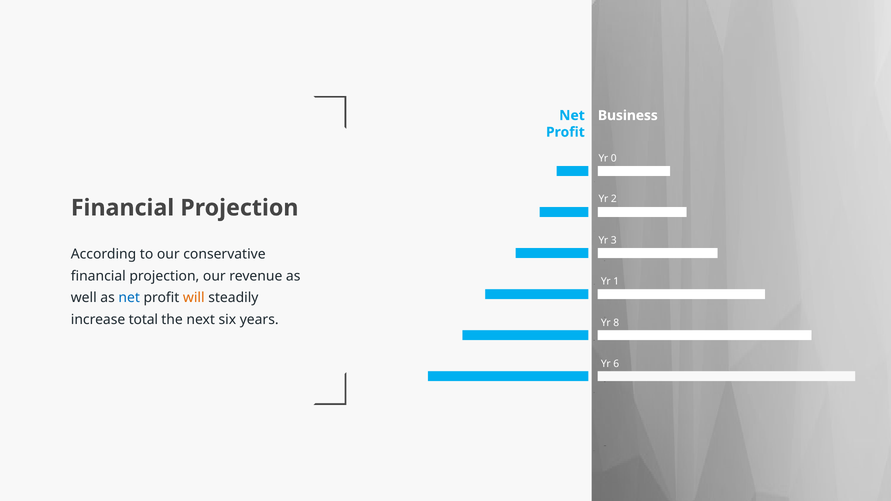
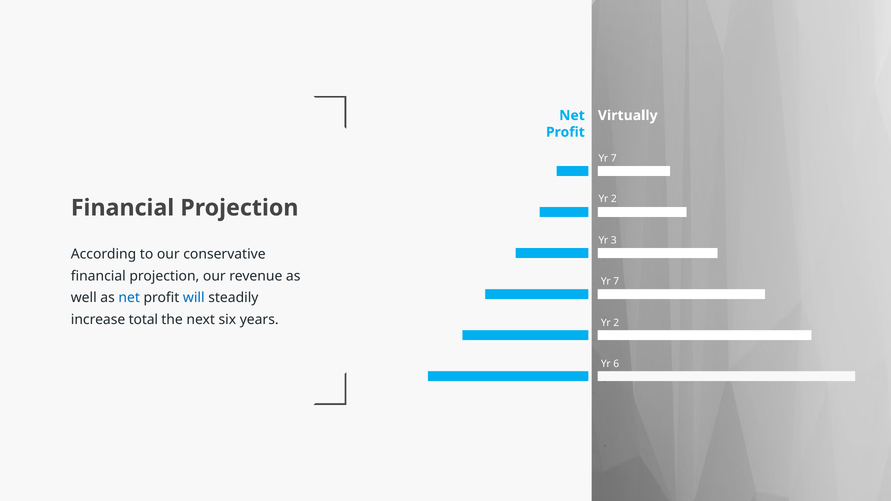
Business: Business -> Virtually
0 at (614, 159): 0 -> 7
1 at (616, 282): 1 -> 7
will colour: orange -> blue
8 at (616, 323): 8 -> 2
